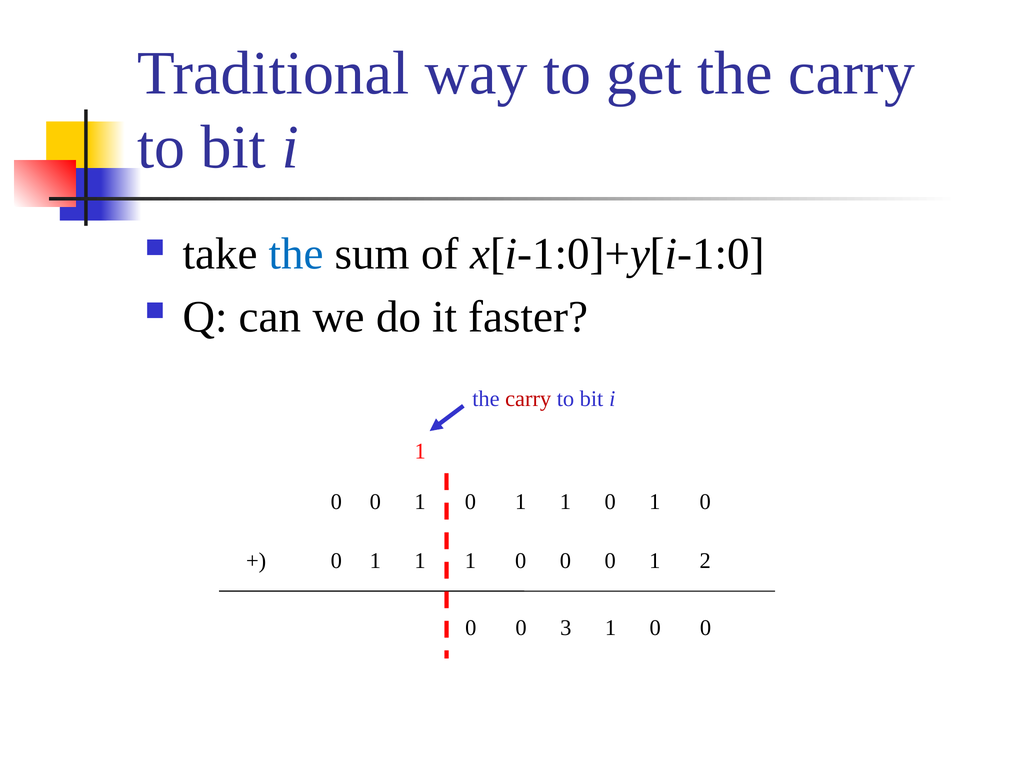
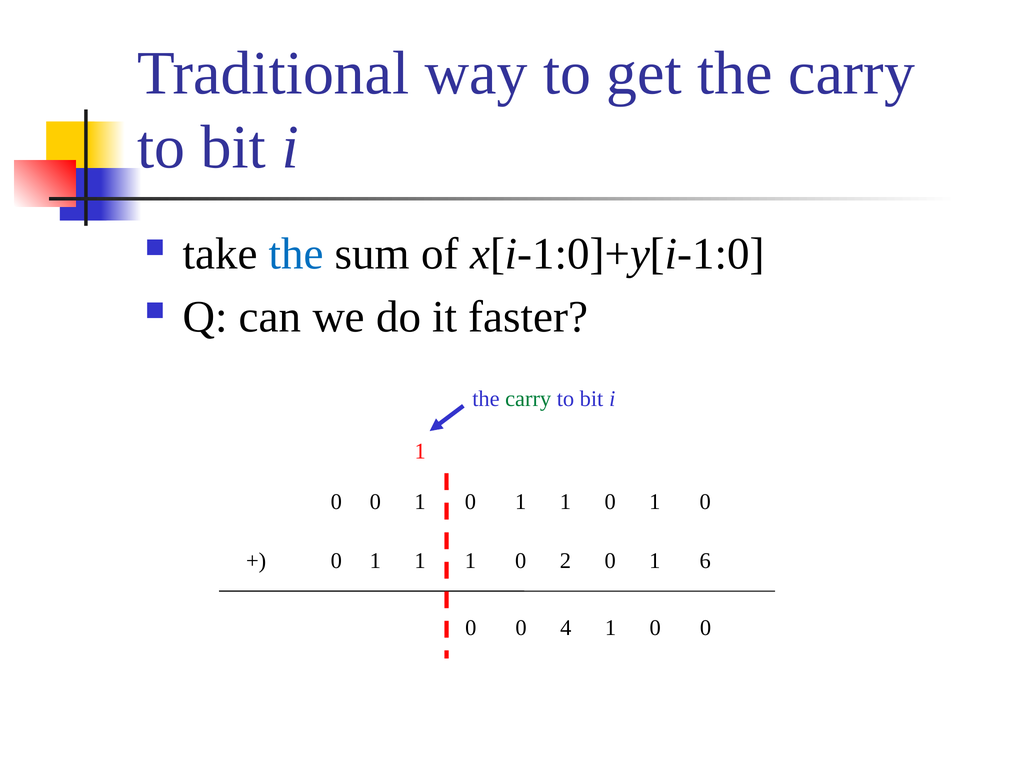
carry at (528, 399) colour: red -> green
1 1 0 0: 0 -> 2
2: 2 -> 6
3: 3 -> 4
